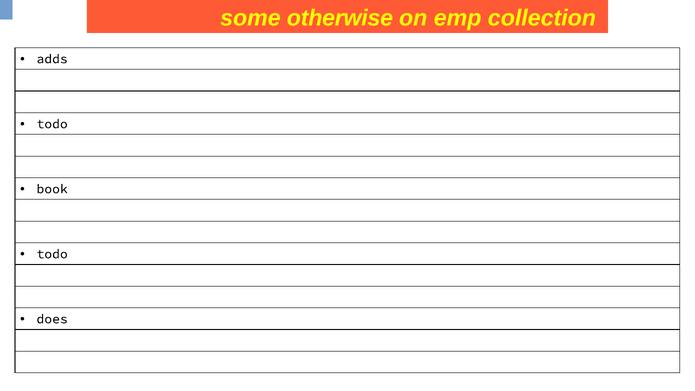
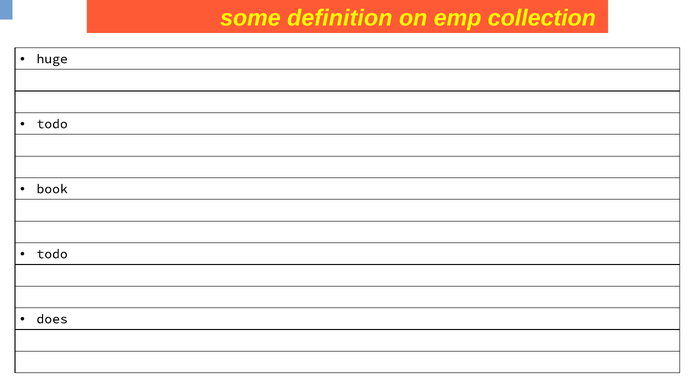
otherwise: otherwise -> definition
adds: adds -> huge
